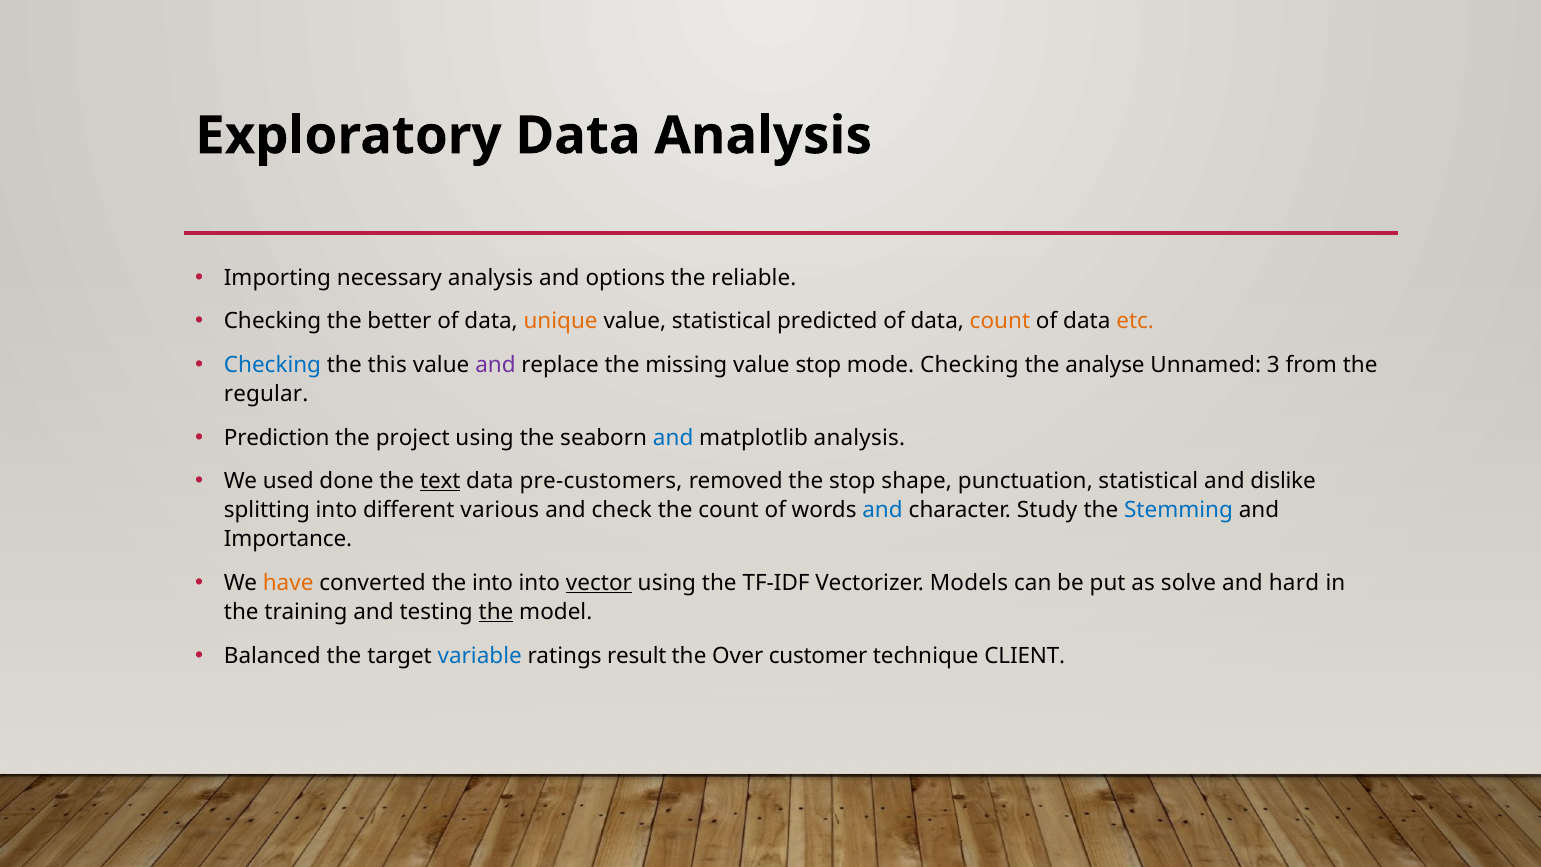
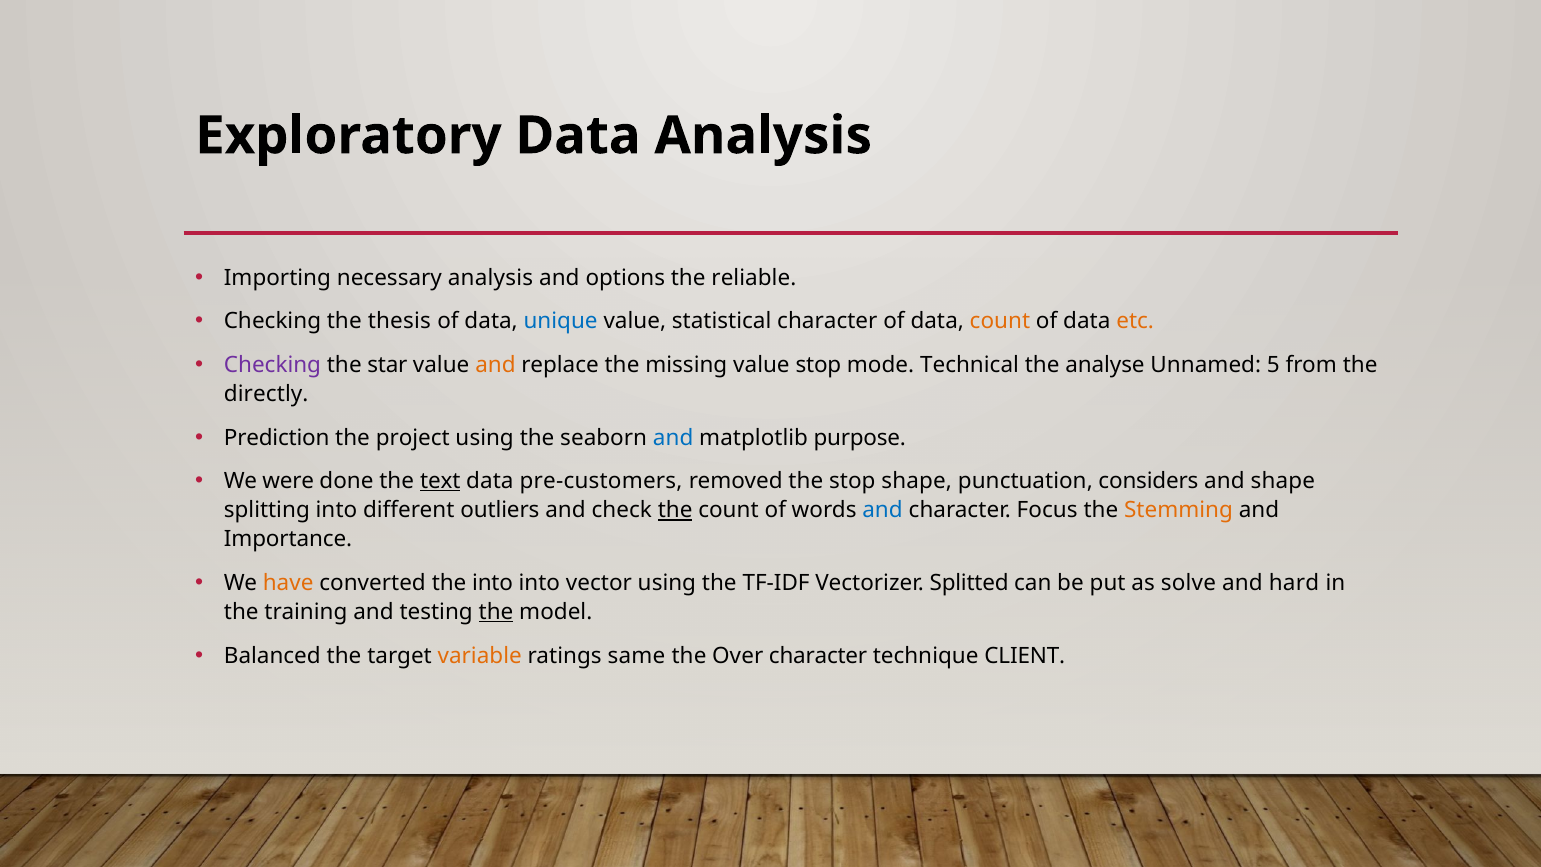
better: better -> thesis
unique colour: orange -> blue
statistical predicted: predicted -> character
Checking at (272, 365) colour: blue -> purple
this: this -> star
and at (495, 365) colour: purple -> orange
mode Checking: Checking -> Technical
3: 3 -> 5
regular: regular -> directly
matplotlib analysis: analysis -> purpose
used: used -> were
punctuation statistical: statistical -> considers
and dislike: dislike -> shape
various: various -> outliers
the at (675, 510) underline: none -> present
Study: Study -> Focus
Stemming colour: blue -> orange
vector underline: present -> none
Models: Models -> Splitted
variable colour: blue -> orange
result: result -> same
Over customer: customer -> character
